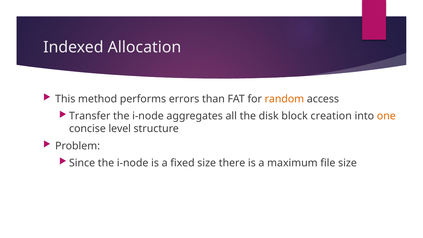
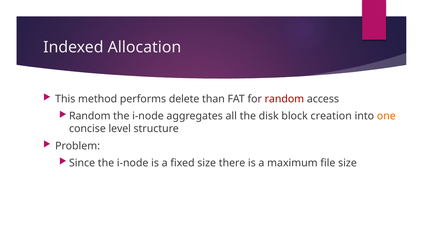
errors: errors -> delete
random at (284, 99) colour: orange -> red
Transfer at (90, 116): Transfer -> Random
